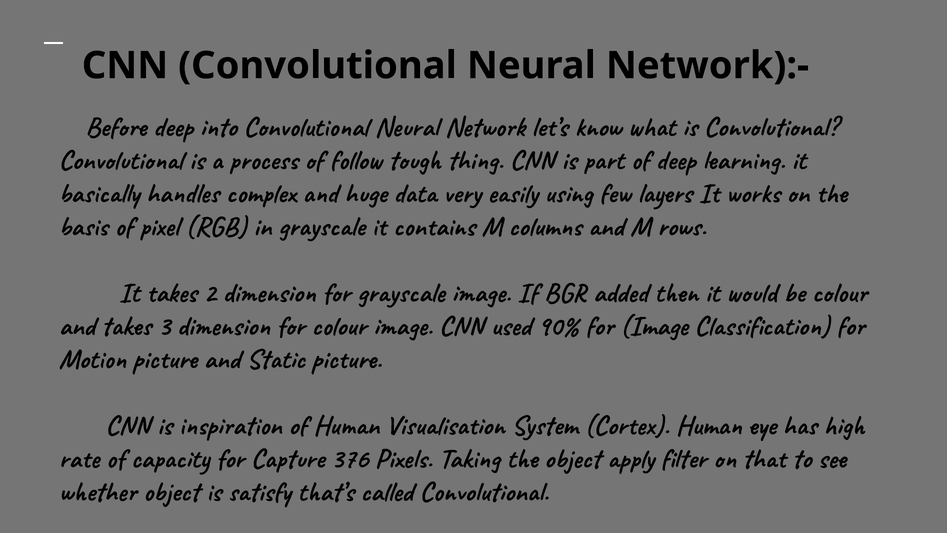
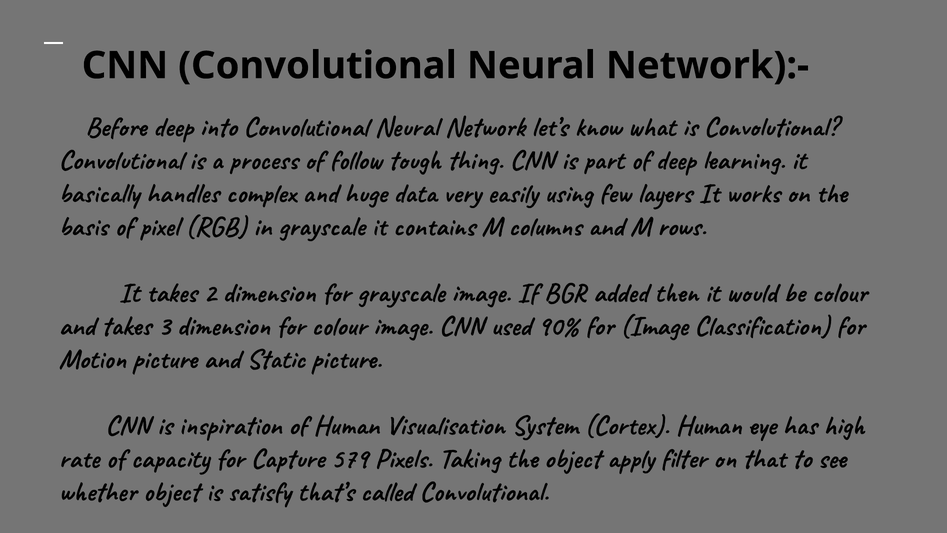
376: 376 -> 579
